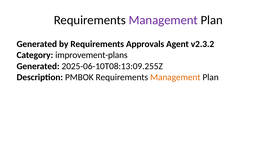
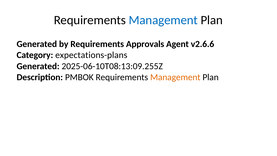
Management at (163, 20) colour: purple -> blue
v2.3.2: v2.3.2 -> v2.6.6
improvement-plans: improvement-plans -> expectations-plans
